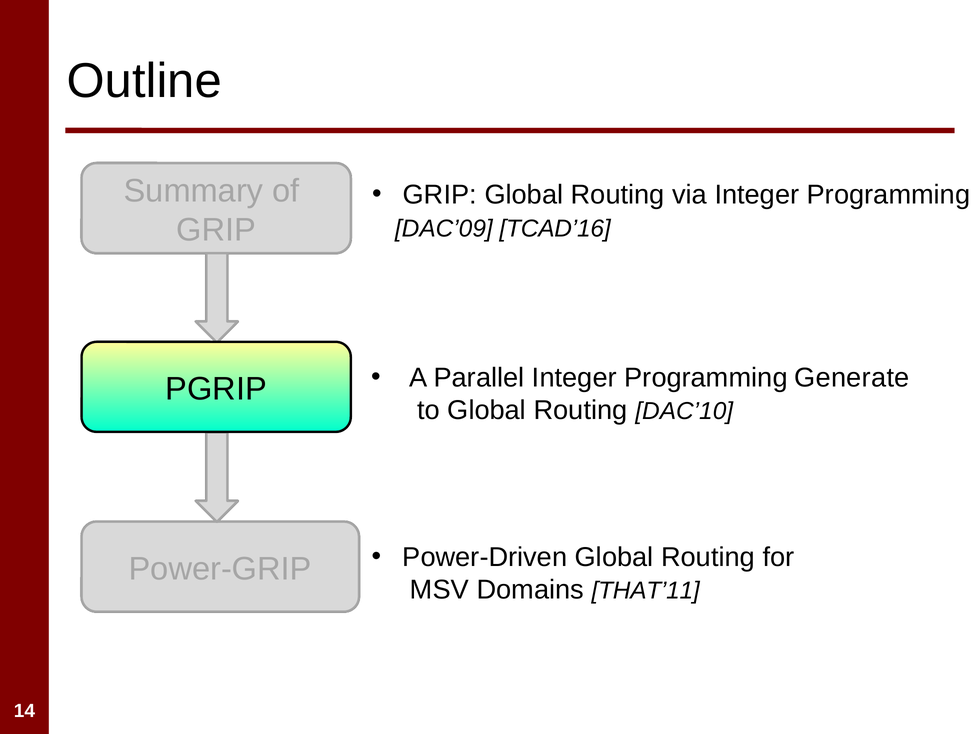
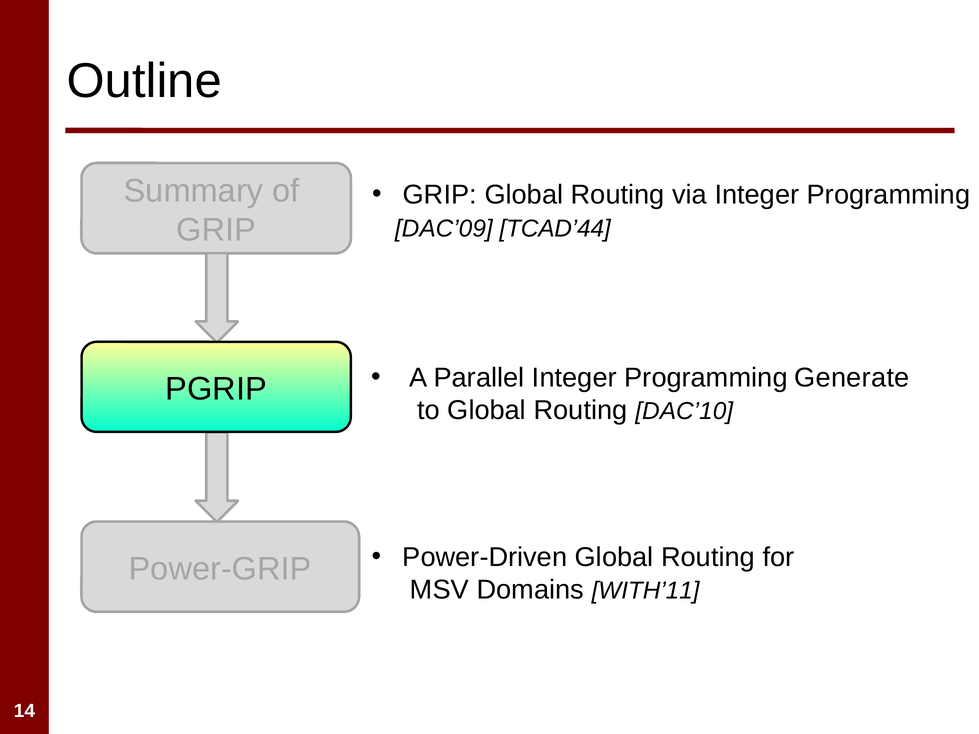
TCAD’16: TCAD’16 -> TCAD’44
THAT’11: THAT’11 -> WITH’11
